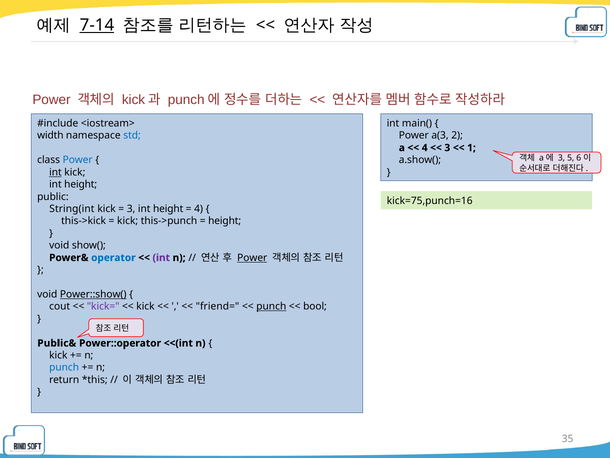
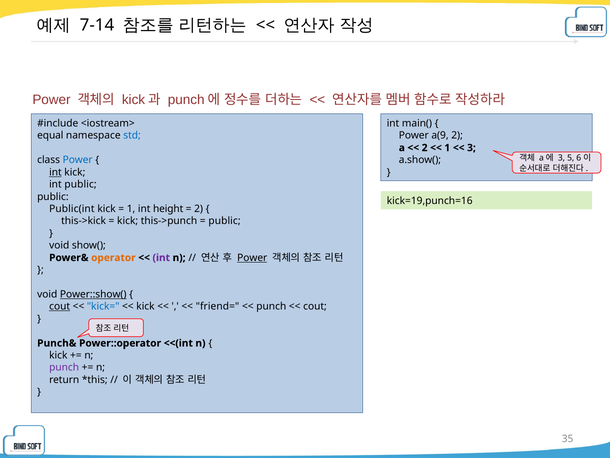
7-14 underline: present -> none
width: width -> equal
a(3: a(3 -> a(9
4 at (425, 148): 4 -> 2
3 at (447, 148): 3 -> 1
1 at (471, 148): 1 -> 3
height at (81, 184): height -> public
kick=75,punch=16: kick=75,punch=16 -> kick=19,punch=16
String(int: String(int -> Public(int
3 at (131, 209): 3 -> 1
4 at (199, 209): 4 -> 2
height at (225, 221): height -> public
operator colour: blue -> orange
cout at (60, 306) underline: none -> present
kick= colour: purple -> blue
punch at (271, 306) underline: present -> none
bool at (315, 306): bool -> cout
Public&: Public& -> Punch&
punch at (64, 367) colour: blue -> purple
